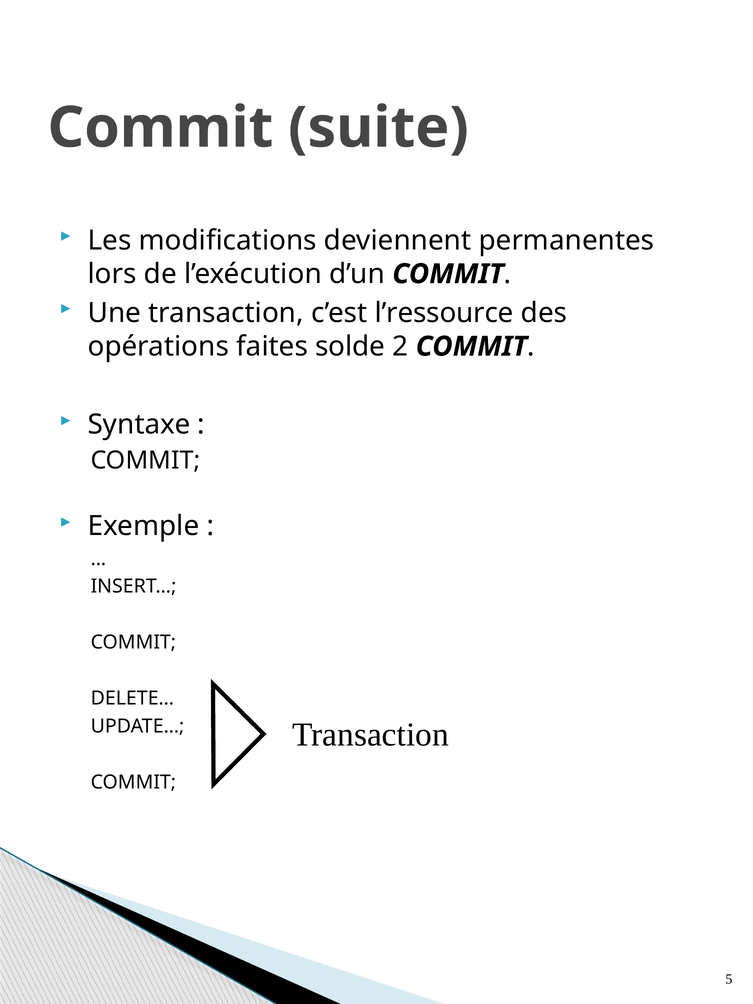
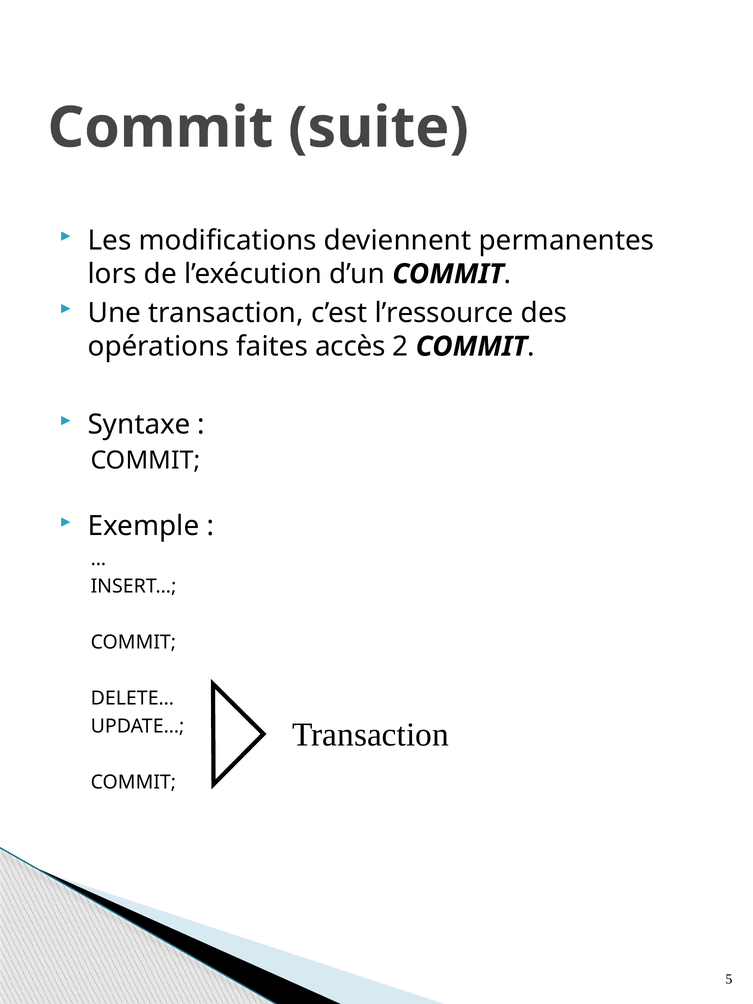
solde: solde -> accès
